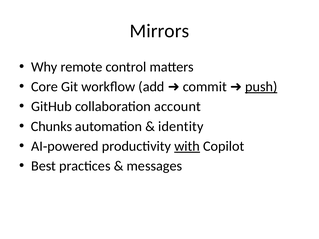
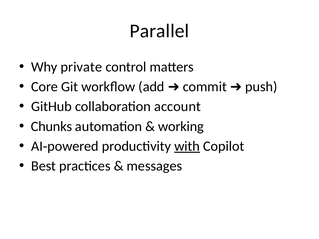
Mirrors: Mirrors -> Parallel
remote: remote -> private
push underline: present -> none
identity: identity -> working
